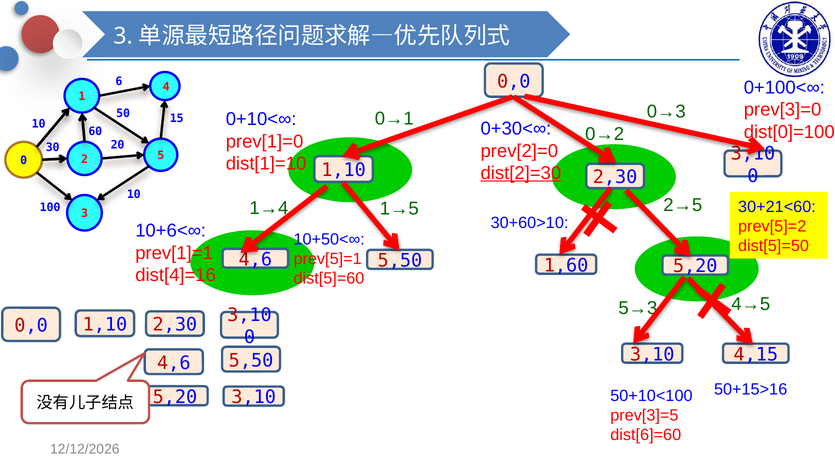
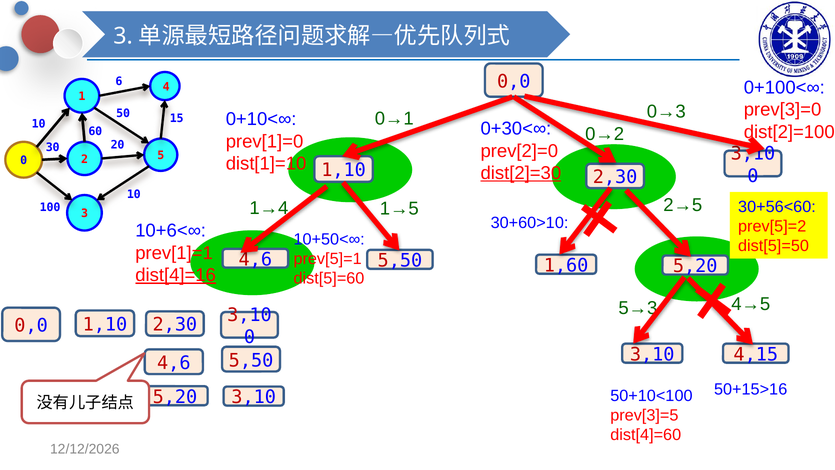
dist[0]=100: dist[0]=100 -> dist[2]=100
30+21<60: 30+21<60 -> 30+56<60
dist[4]=16 underline: none -> present
dist[6]=60: dist[6]=60 -> dist[4]=60
